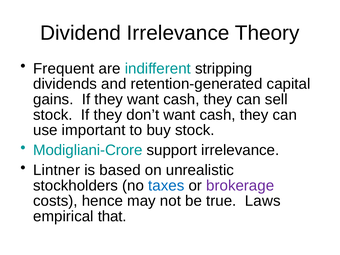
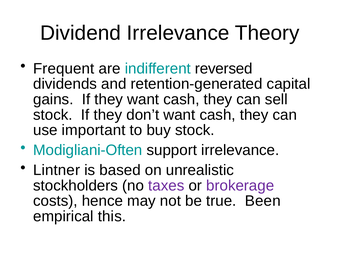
stripping: stripping -> reversed
Modigliani-Crore: Modigliani-Crore -> Modigliani-Often
taxes colour: blue -> purple
Laws: Laws -> Been
that: that -> this
